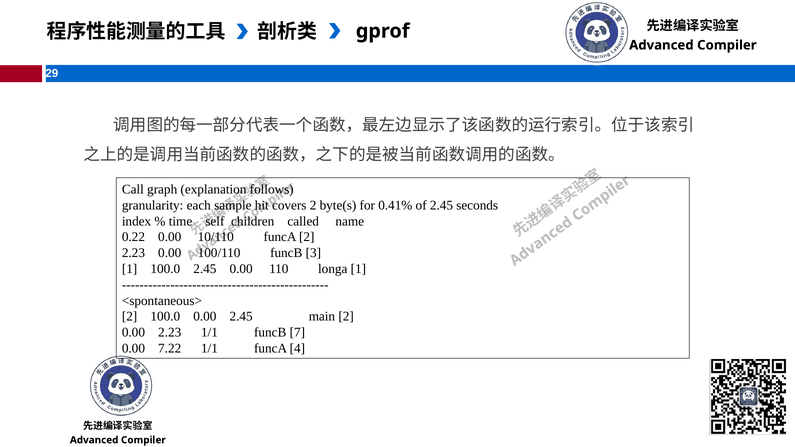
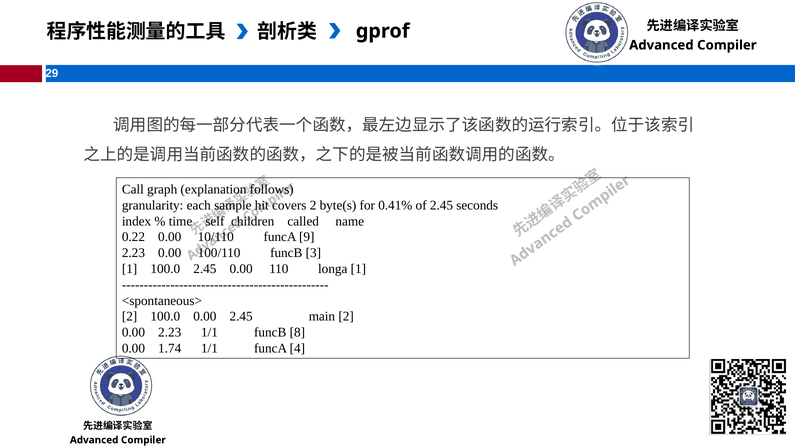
funcA 2: 2 -> 9
7: 7 -> 8
7.22: 7.22 -> 1.74
